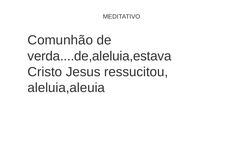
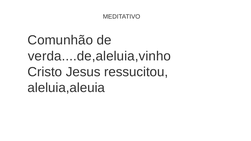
verda....de,aleluia,estava: verda....de,aleluia,estava -> verda....de,aleluia,vinho
